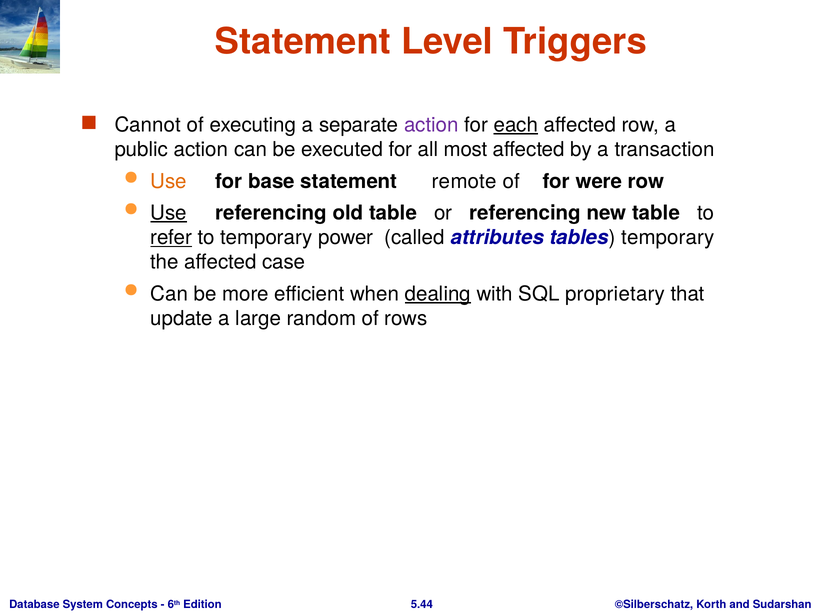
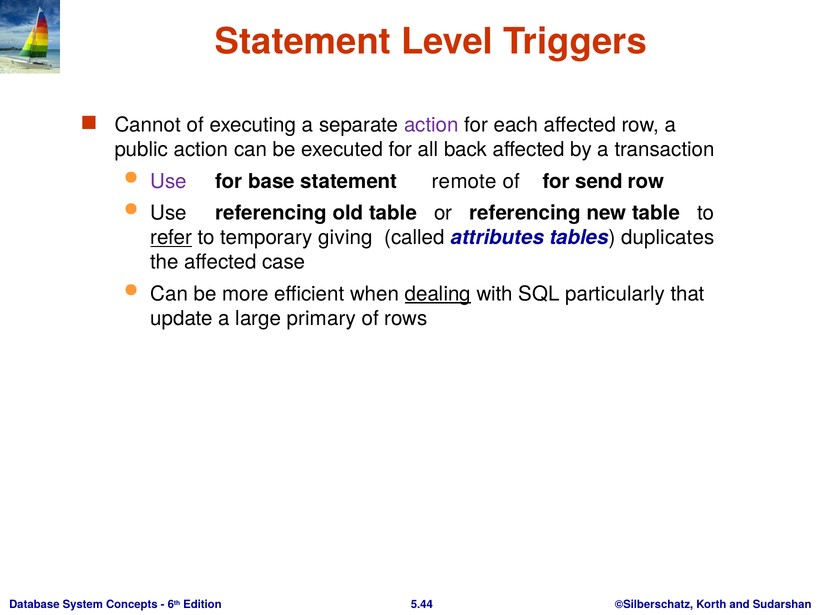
each underline: present -> none
most: most -> back
Use at (169, 181) colour: orange -> purple
were: were -> send
Use at (169, 213) underline: present -> none
power: power -> giving
tables temporary: temporary -> duplicates
proprietary: proprietary -> particularly
random: random -> primary
